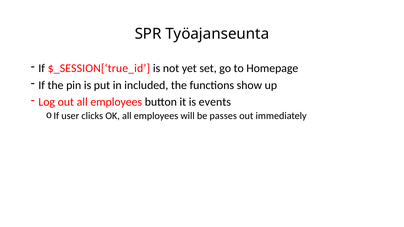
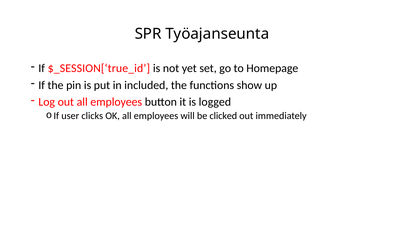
events: events -> logged
passes: passes -> clicked
